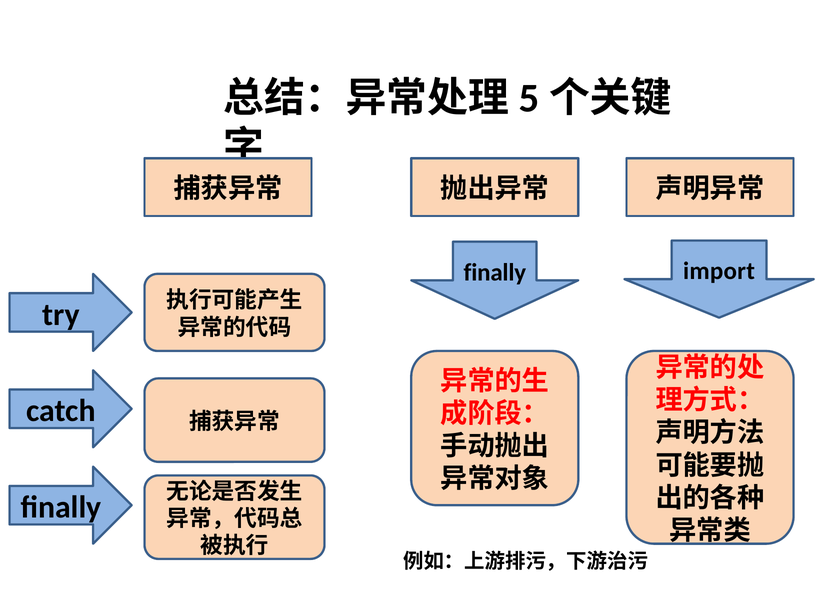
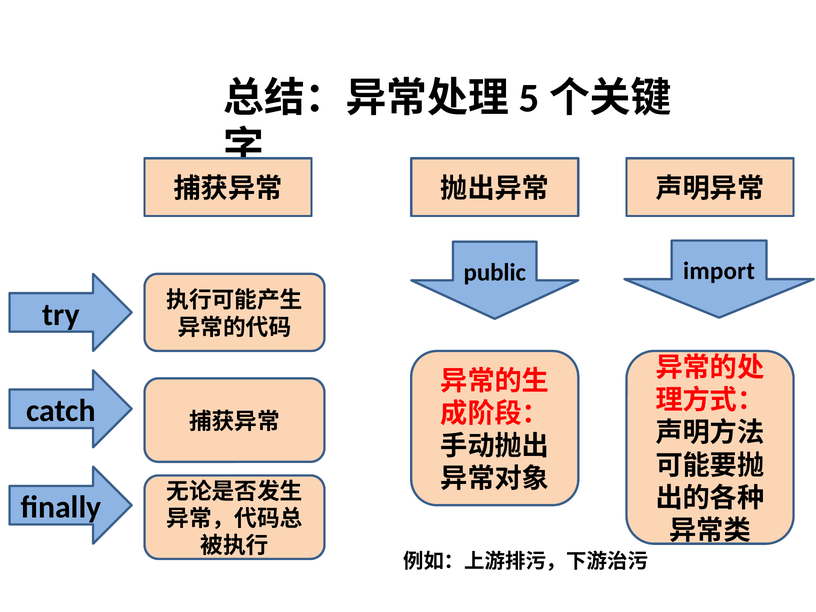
finally at (495, 272): finally -> public
